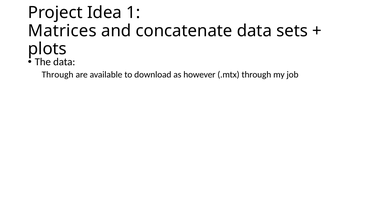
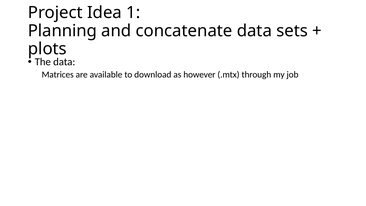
Matrices: Matrices -> Planning
Through at (58, 74): Through -> Matrices
